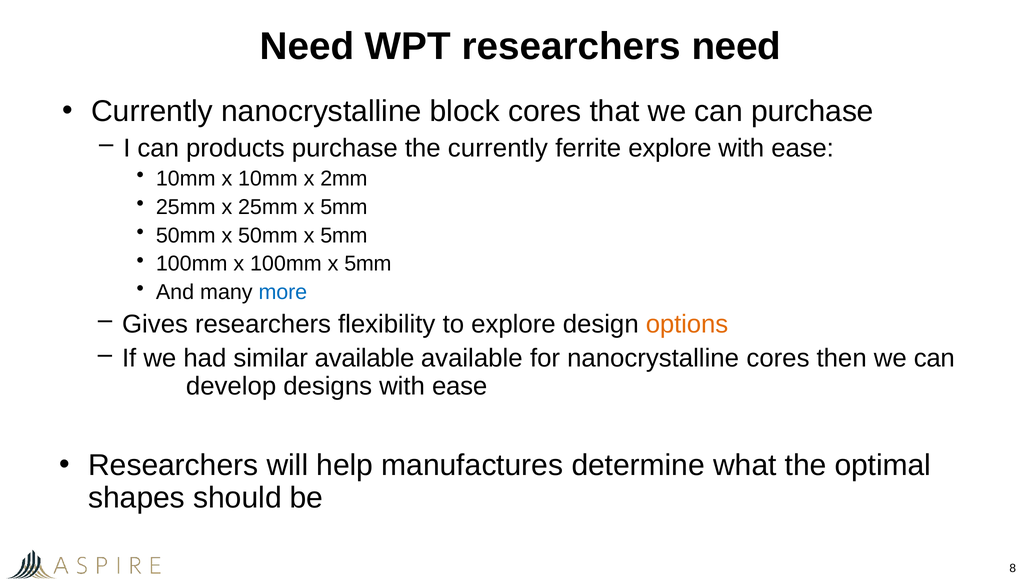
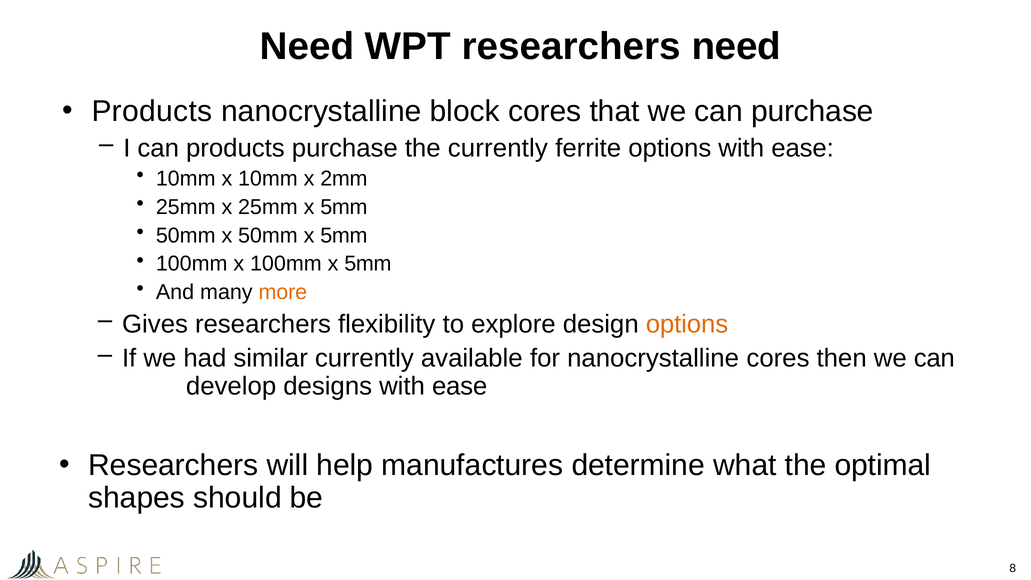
Currently at (152, 112): Currently -> Products
ferrite explore: explore -> options
more colour: blue -> orange
similar available: available -> currently
